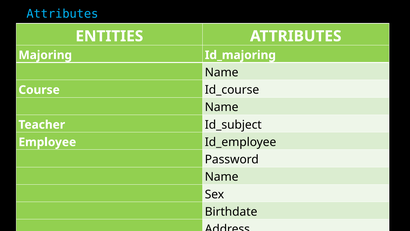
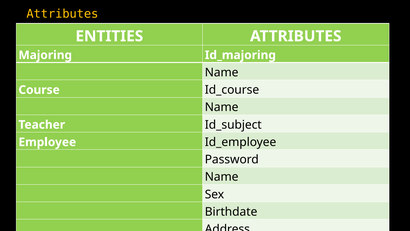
Attributes at (62, 14) colour: light blue -> yellow
